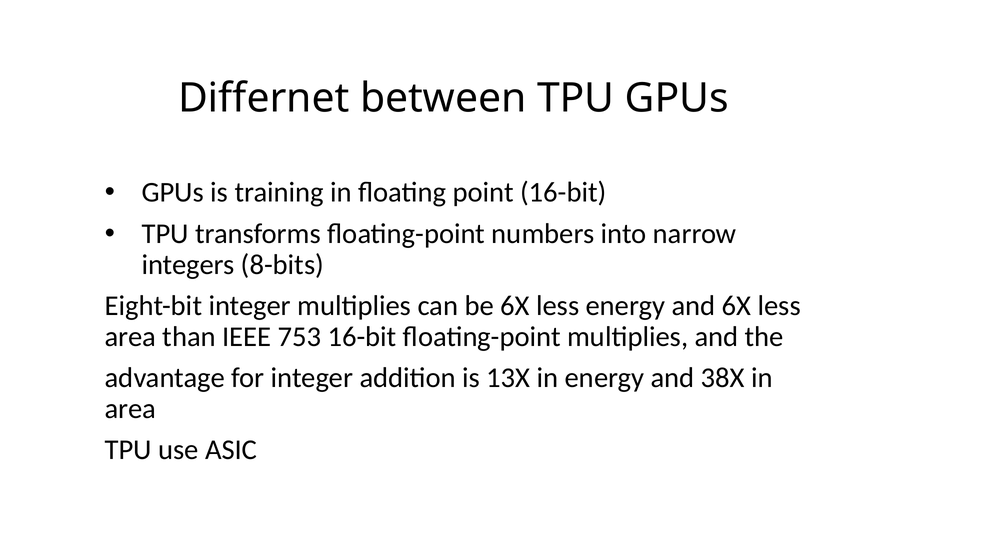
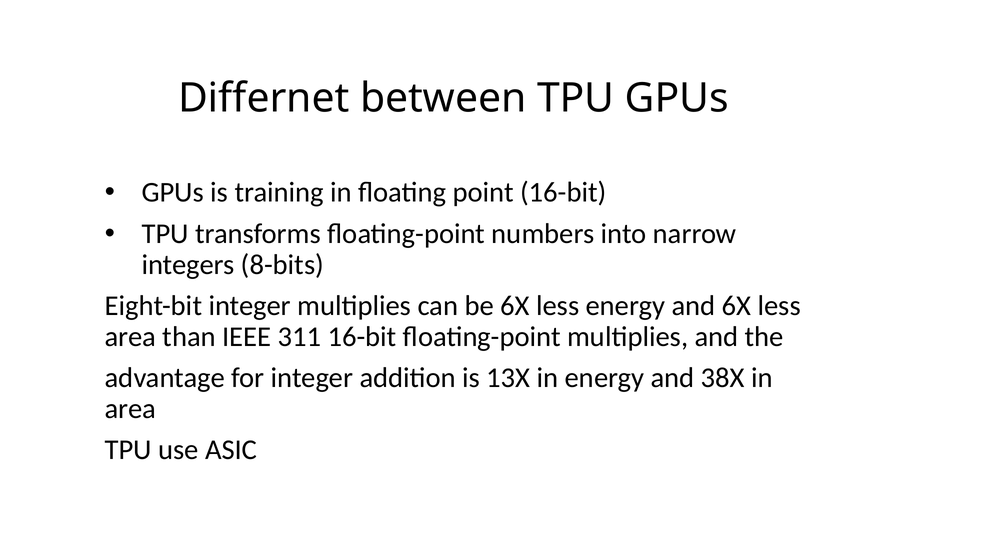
753: 753 -> 311
